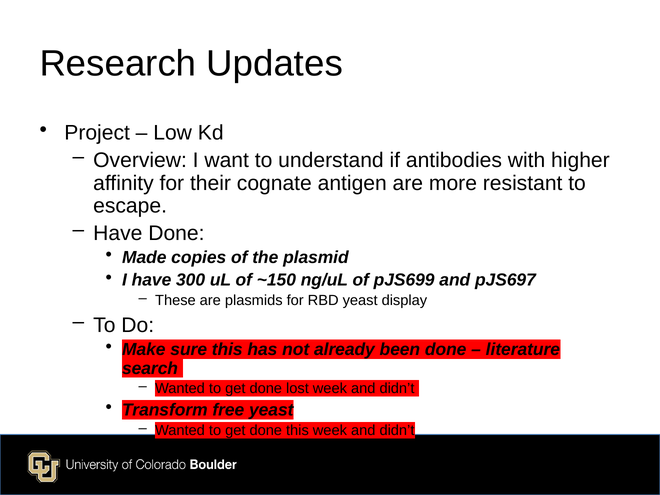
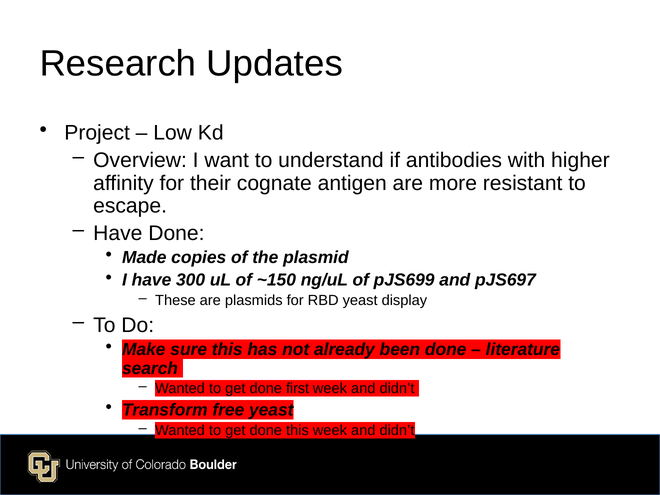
lost: lost -> first
